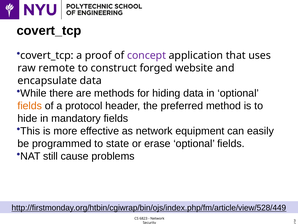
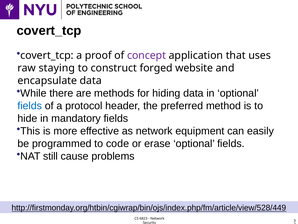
remote: remote -> staying
fields at (30, 106) colour: orange -> blue
state: state -> code
